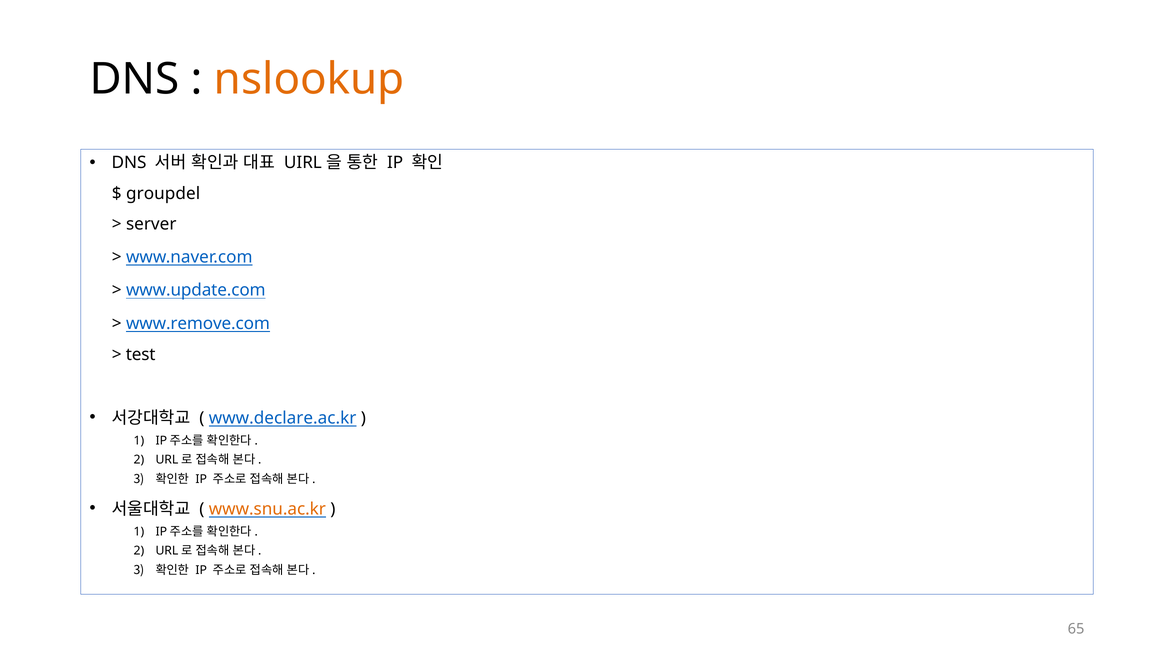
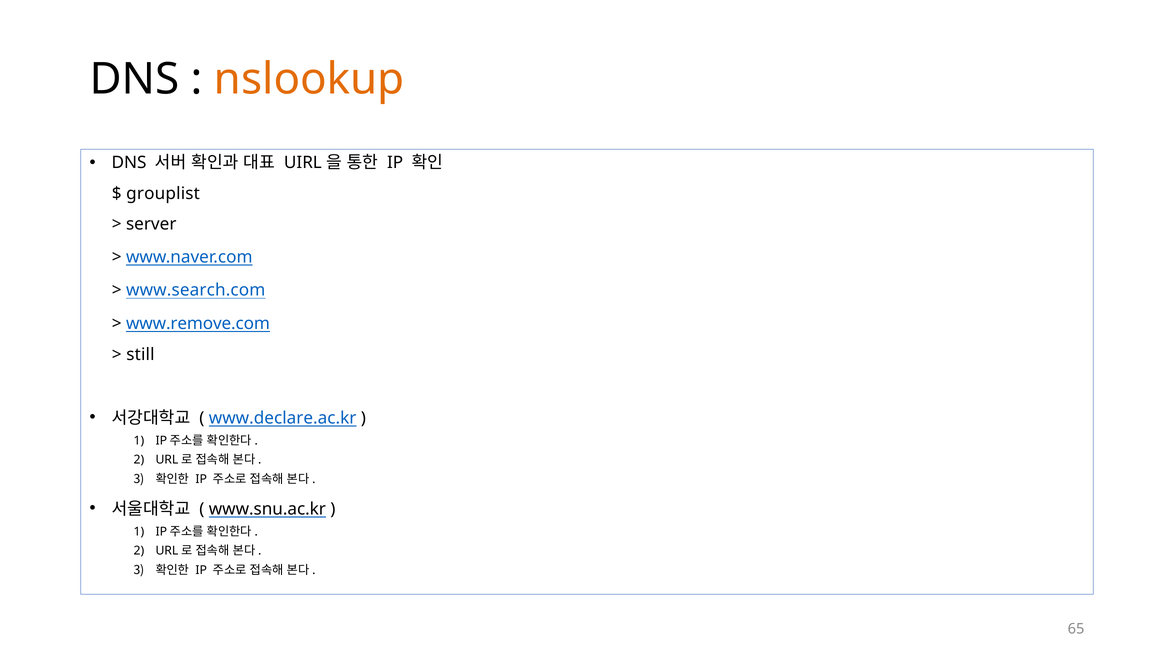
groupdel: groupdel -> grouplist
www.update.com: www.update.com -> www.search.com
test: test -> still
www.snu.ac.kr colour: orange -> black
